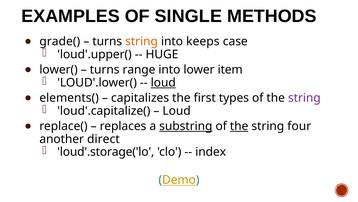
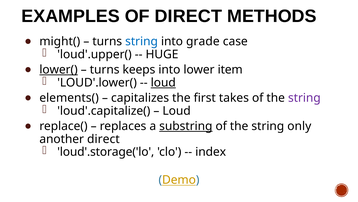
OF SINGLE: SINGLE -> DIRECT
grade(: grade( -> might(
string at (142, 41) colour: orange -> blue
keeps: keeps -> grade
lower( underline: none -> present
range: range -> keeps
types: types -> takes
the at (239, 126) underline: present -> none
four: four -> only
